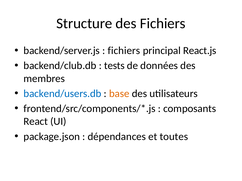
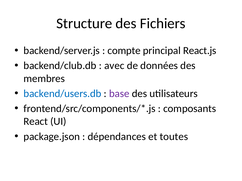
fichiers at (124, 51): fichiers -> compte
tests: tests -> avec
base colour: orange -> purple
